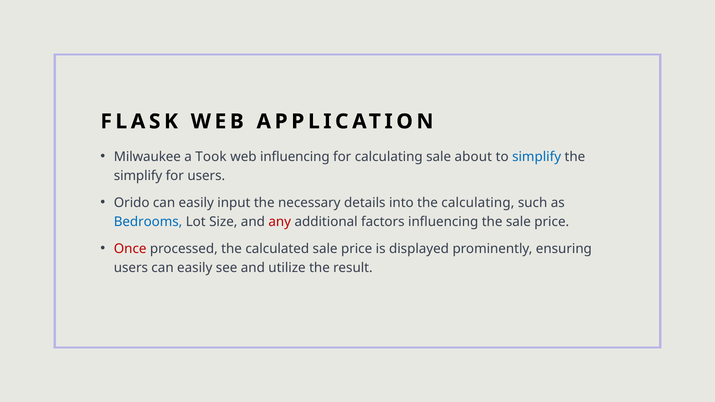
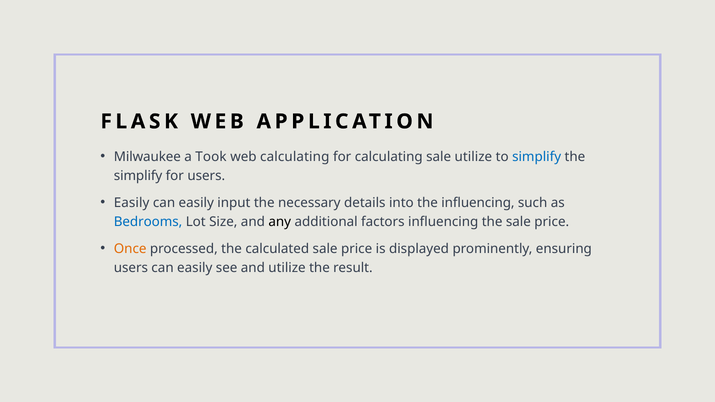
web influencing: influencing -> calculating
sale about: about -> utilize
Orido at (132, 203): Orido -> Easily
the calculating: calculating -> influencing
any colour: red -> black
Once colour: red -> orange
